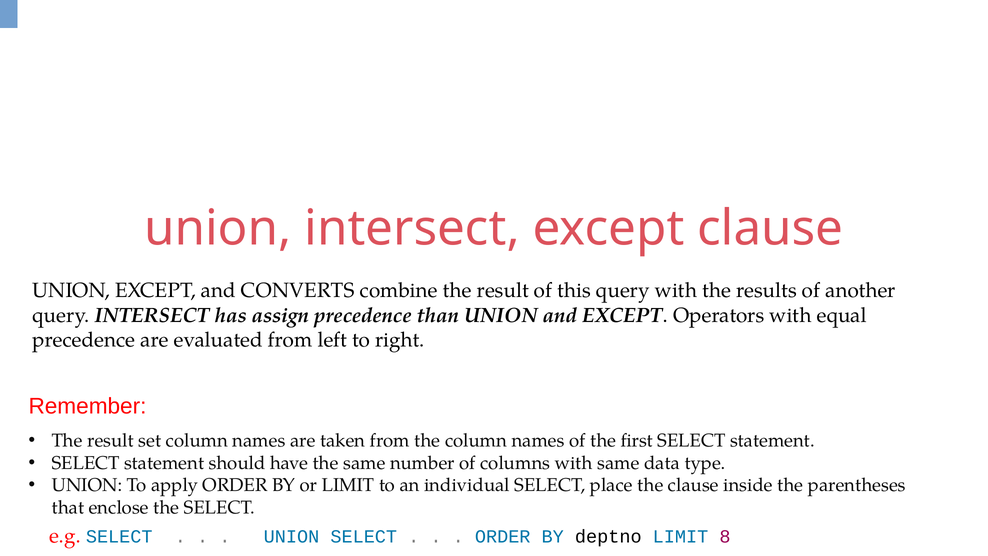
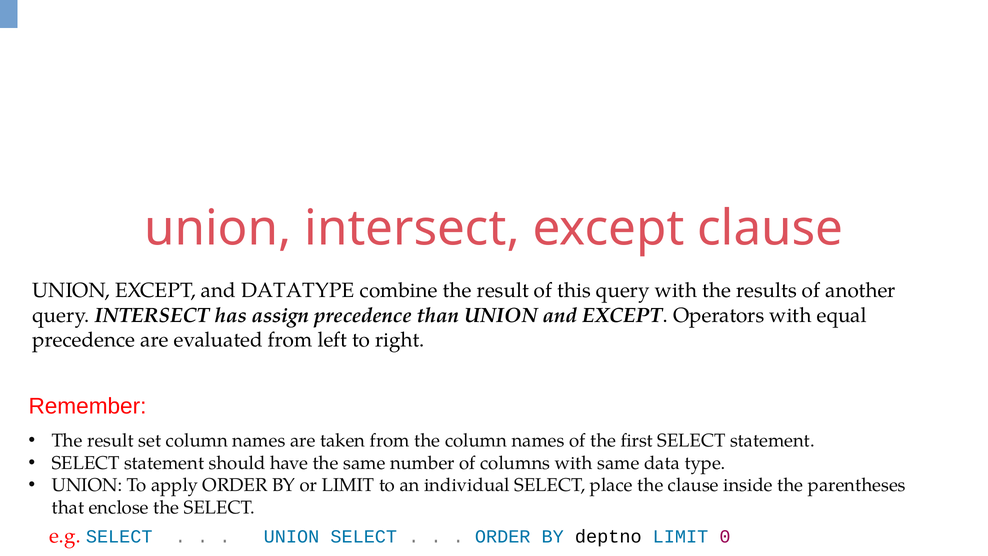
CONVERTS: CONVERTS -> DATATYPE
8: 8 -> 0
